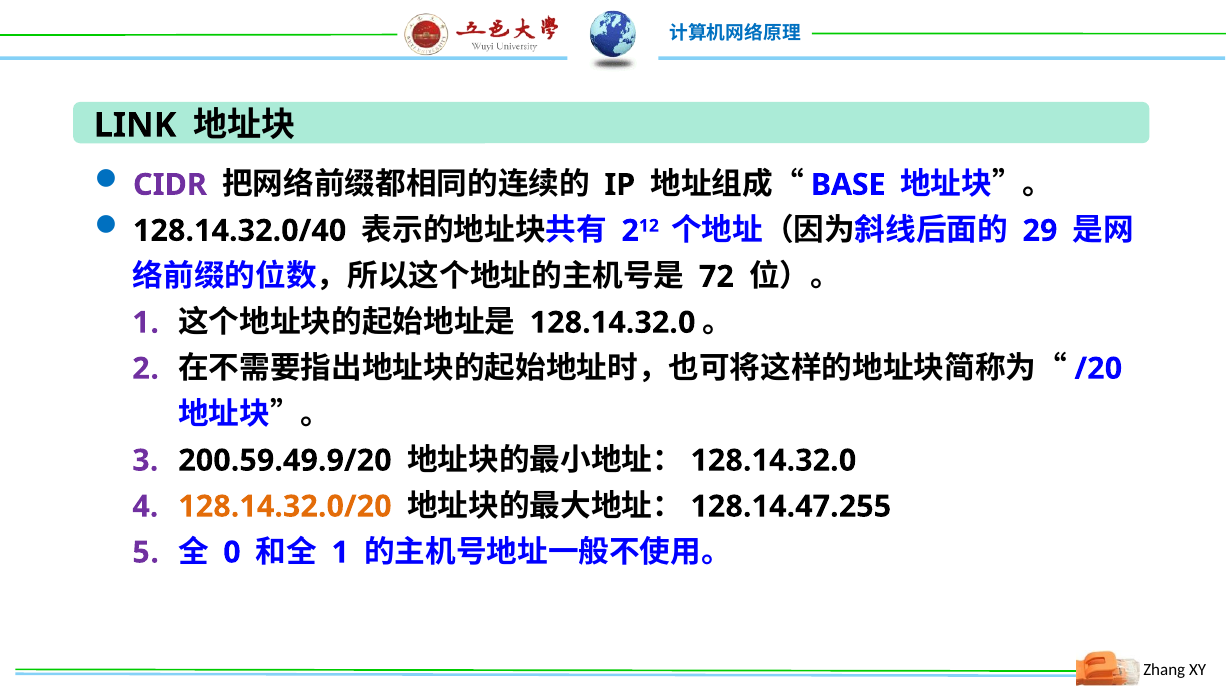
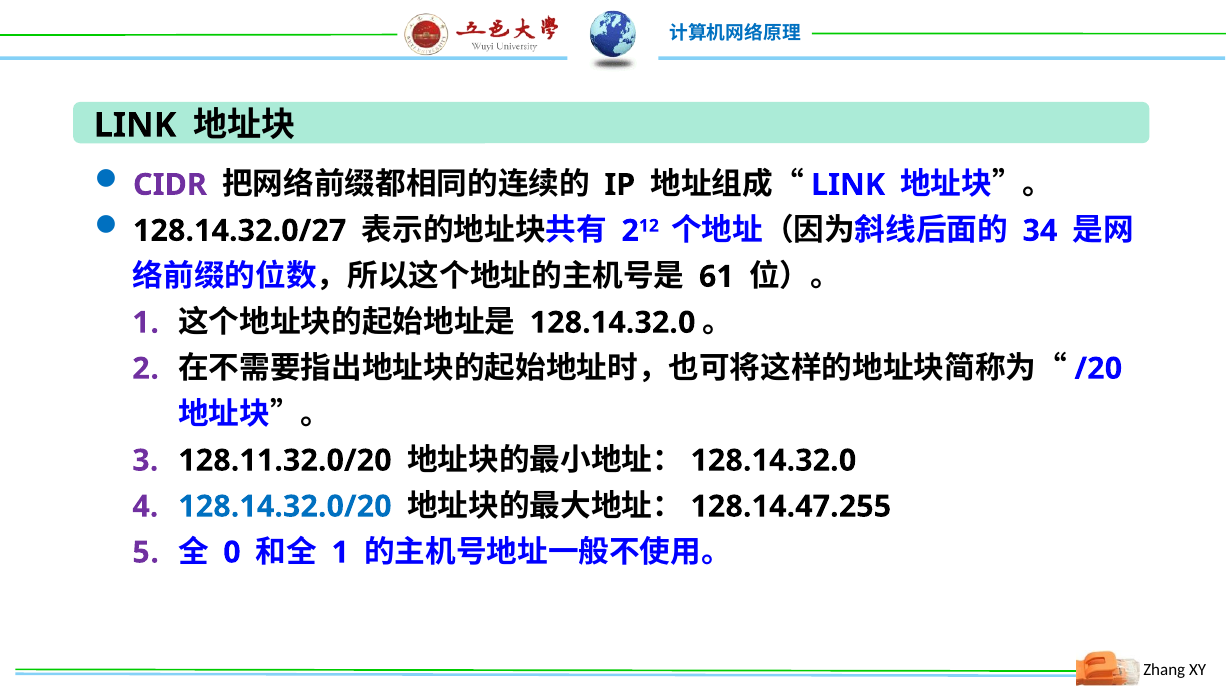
BASE at (848, 185): BASE -> LINK
128.14.32.0/40: 128.14.32.0/40 -> 128.14.32.0/27
29: 29 -> 34
72: 72 -> 61
200.59.49.9/20: 200.59.49.9/20 -> 128.11.32.0/20
128.14.32.0/20 colour: orange -> blue
